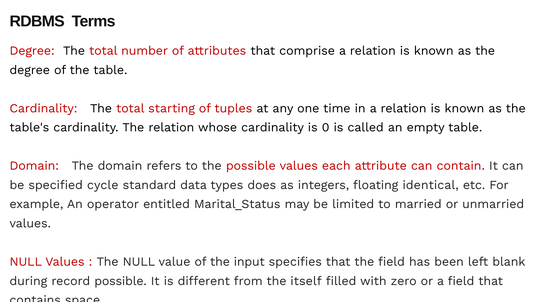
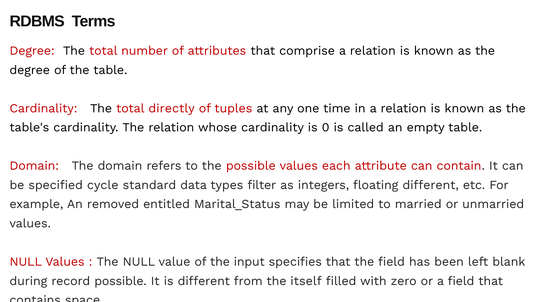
starting: starting -> directly
does: does -> filter
floating identical: identical -> different
operator: operator -> removed
